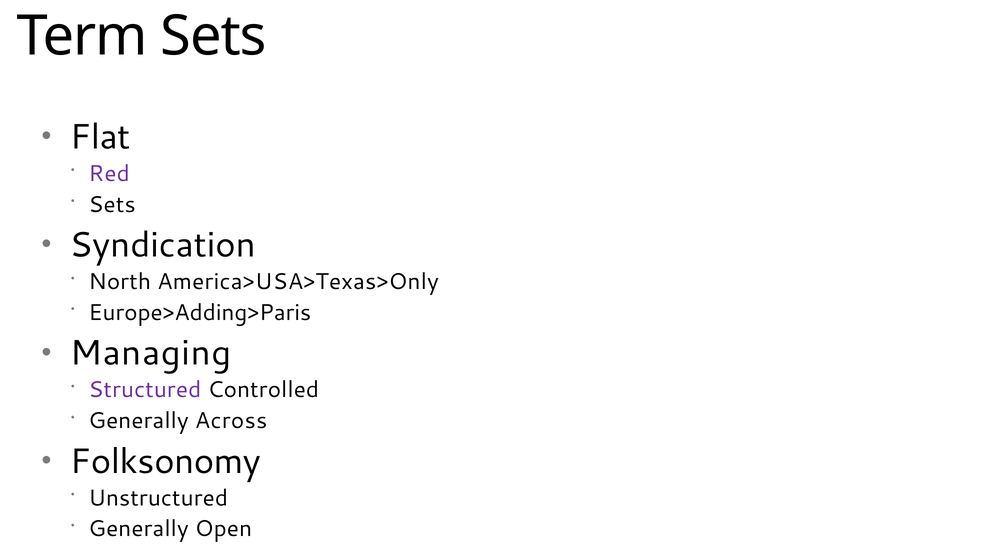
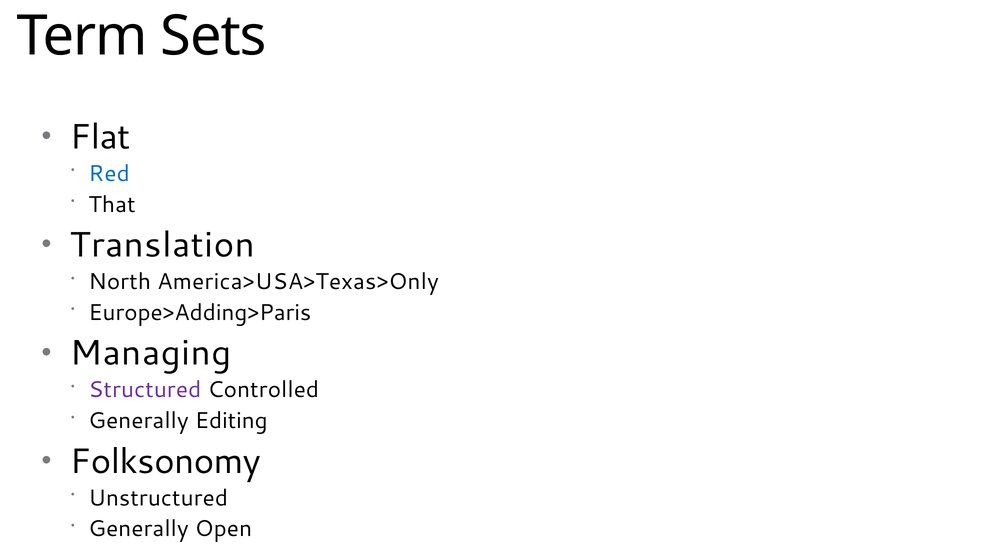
Red colour: purple -> blue
Sets at (112, 205): Sets -> That
Syndication: Syndication -> Translation
Across: Across -> Editing
